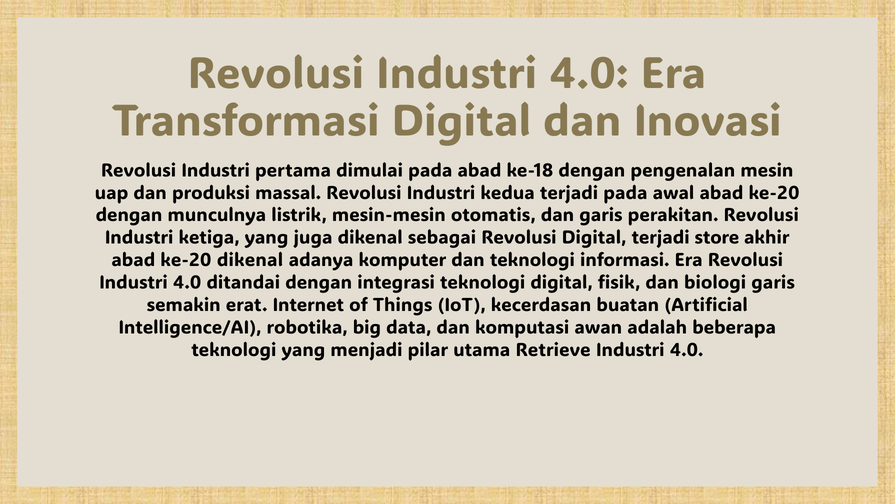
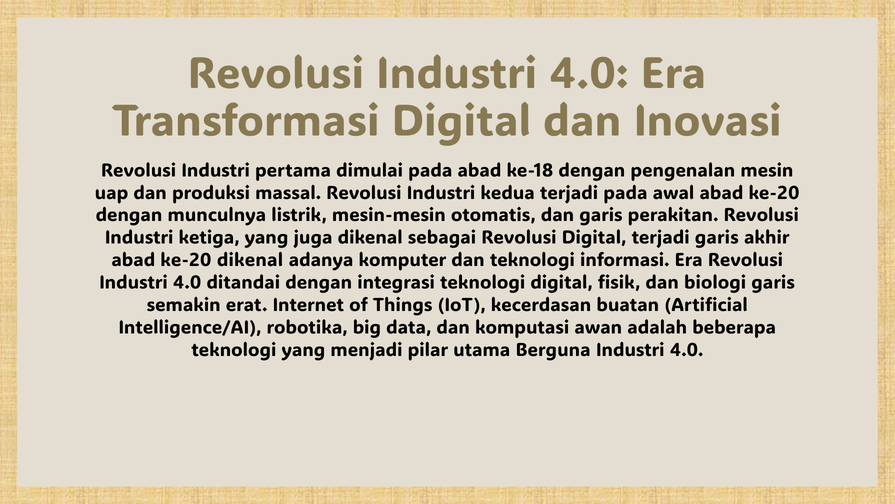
terjadi store: store -> garis
Retrieve: Retrieve -> Berguna
